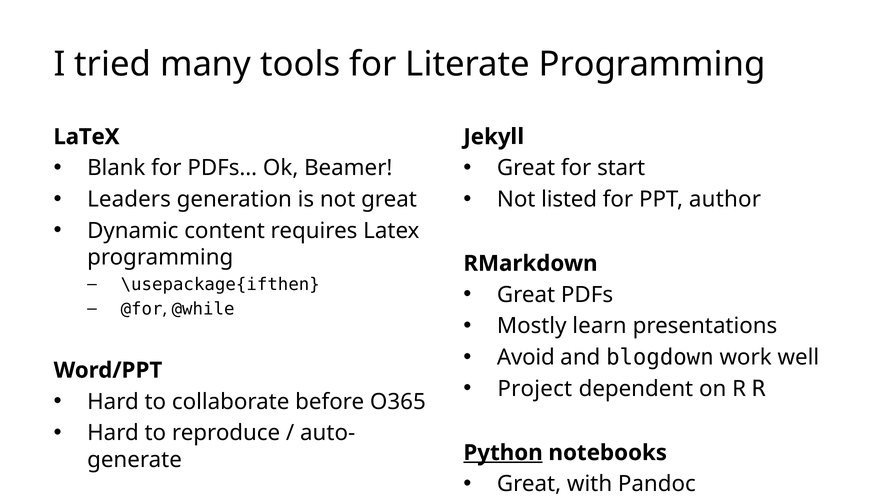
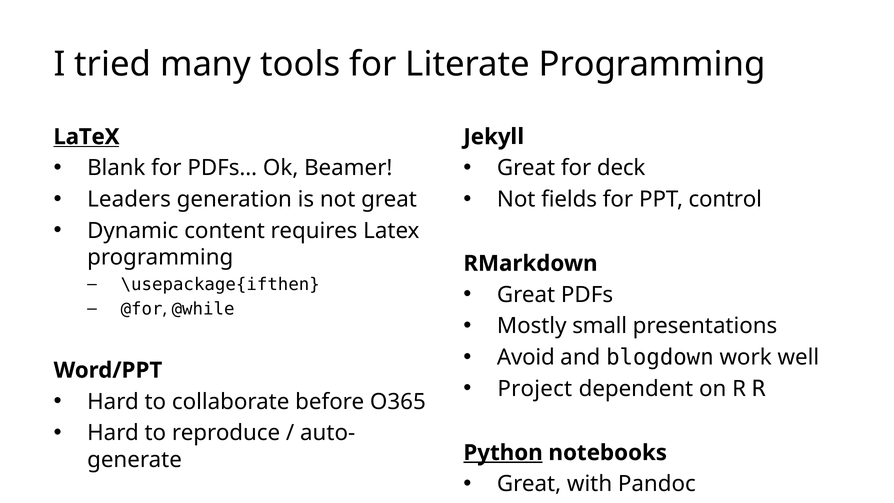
LaTeX at (86, 137) underline: none -> present
start: start -> deck
listed: listed -> fields
author: author -> control
learn: learn -> small
